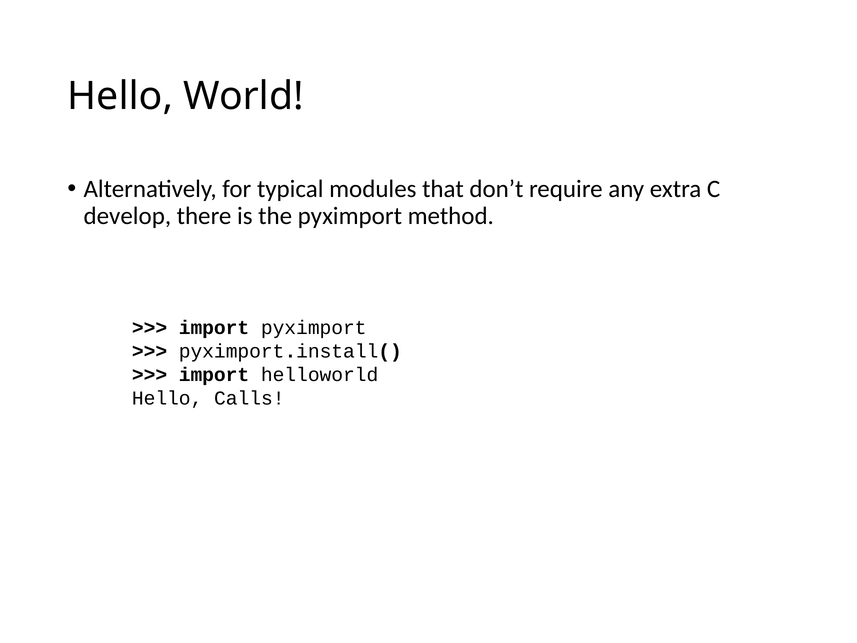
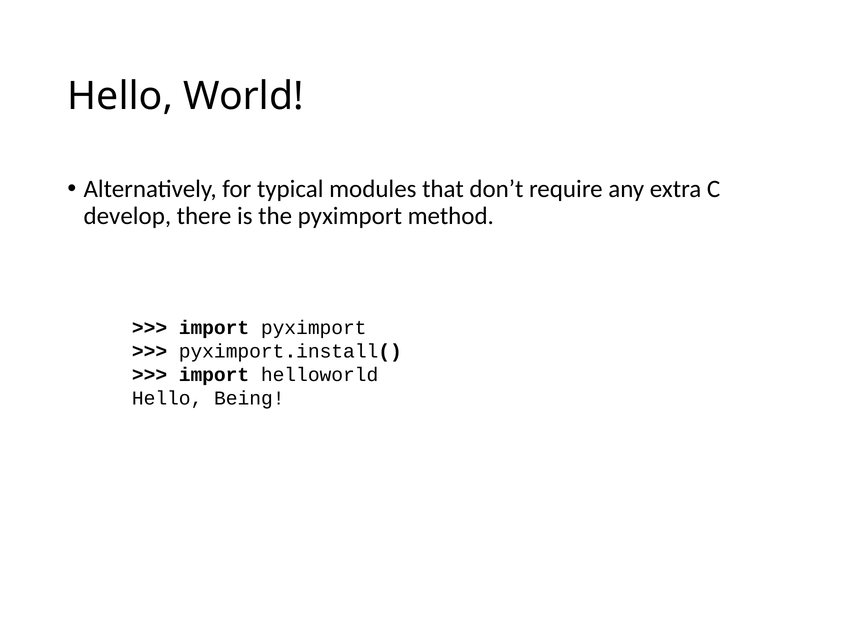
Calls: Calls -> Being
